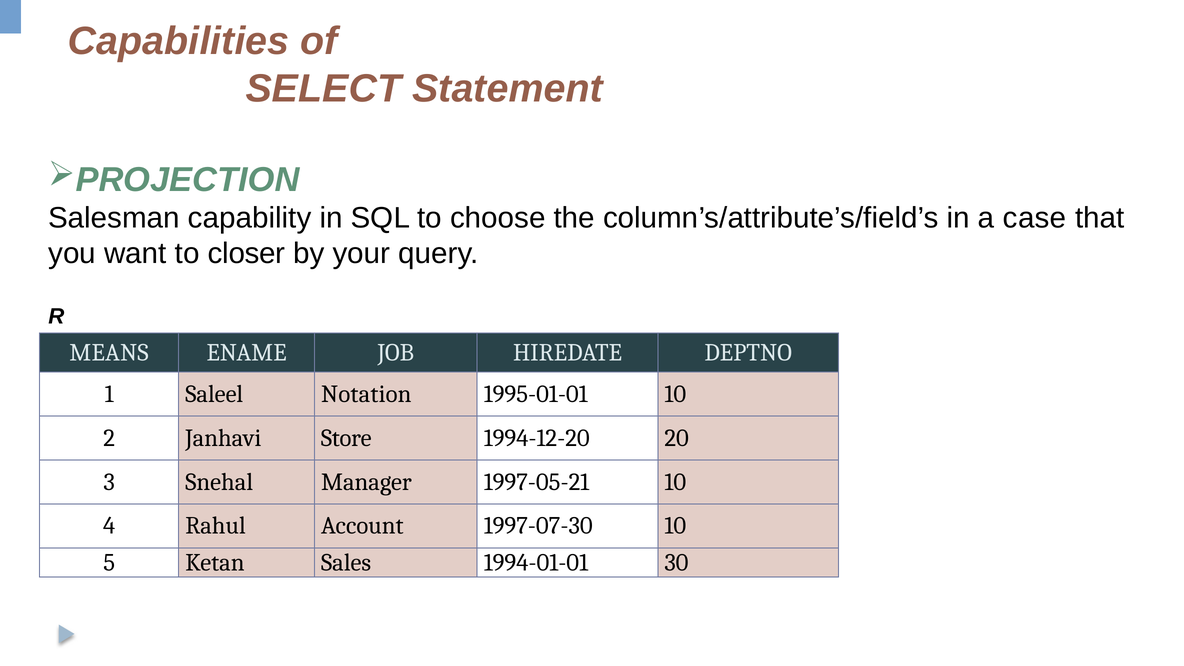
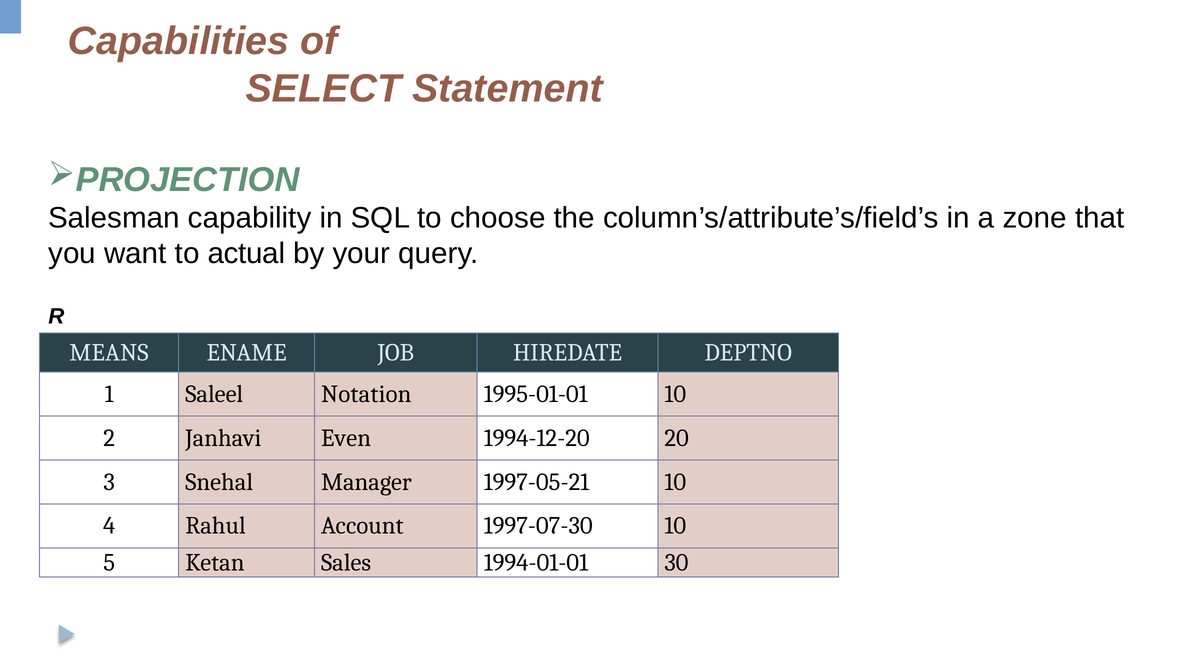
case: case -> zone
closer: closer -> actual
Store: Store -> Even
